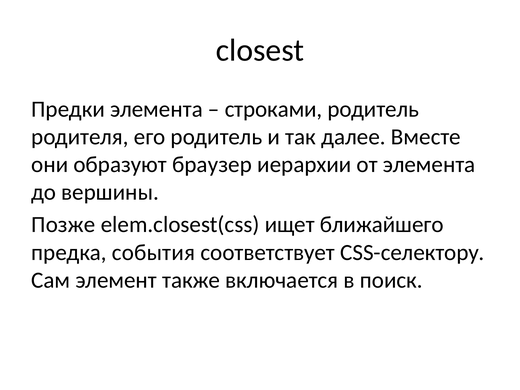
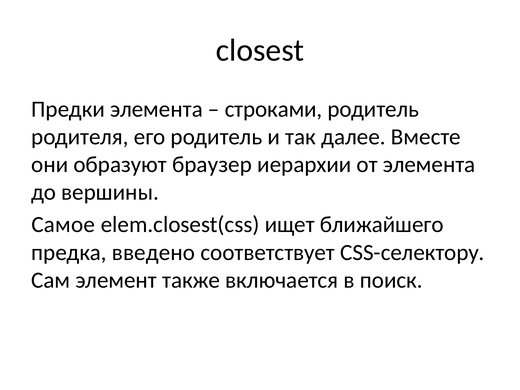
Позже: Позже -> Самое
события: события -> введено
